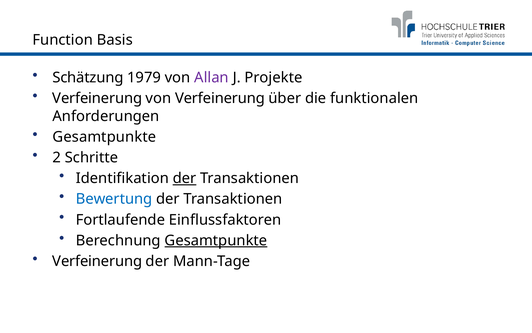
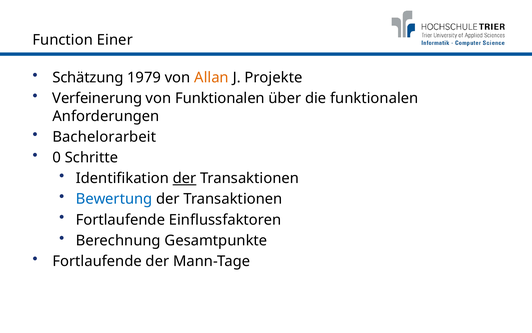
Basis: Basis -> Einer
Allan colour: purple -> orange
von Verfeinerung: Verfeinerung -> Funktionalen
Gesamtpunkte at (104, 137): Gesamtpunkte -> Bachelorarbeit
2: 2 -> 0
Gesamtpunkte at (216, 240) underline: present -> none
Verfeinerung at (97, 261): Verfeinerung -> Fortlaufende
